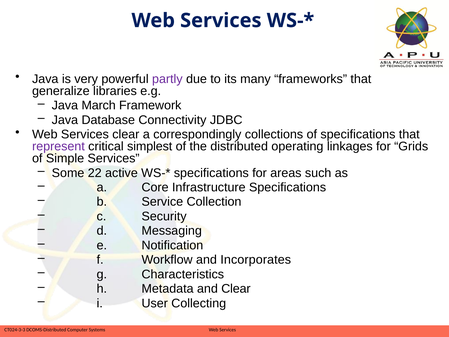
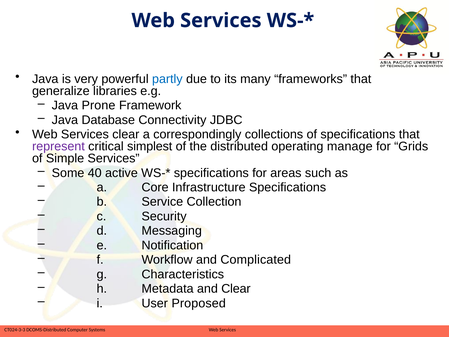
partly colour: purple -> blue
March: March -> Prone
linkages: linkages -> manage
22: 22 -> 40
Incorporates: Incorporates -> Complicated
Collecting: Collecting -> Proposed
